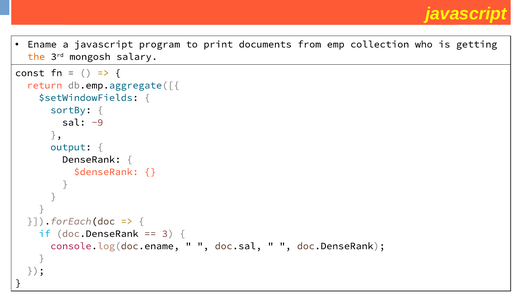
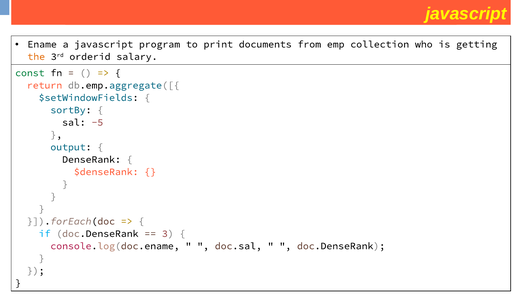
mongosh: mongosh -> orderid
const colour: black -> green
-9: -9 -> -5
